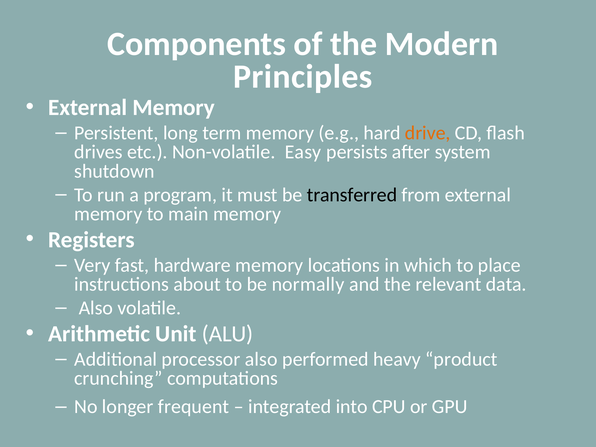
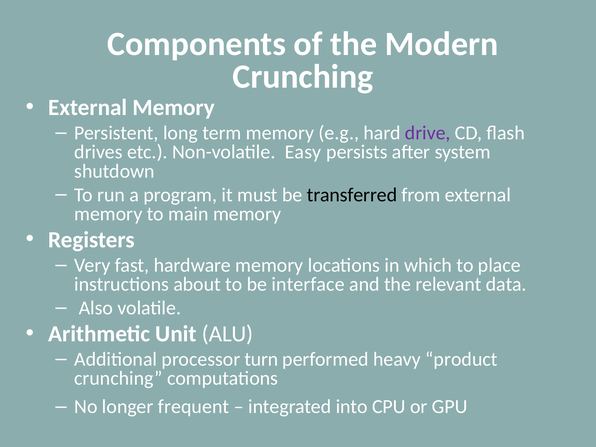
Principles at (303, 77): Principles -> Crunching
drive colour: orange -> purple
normally: normally -> interface
processor also: also -> turn
